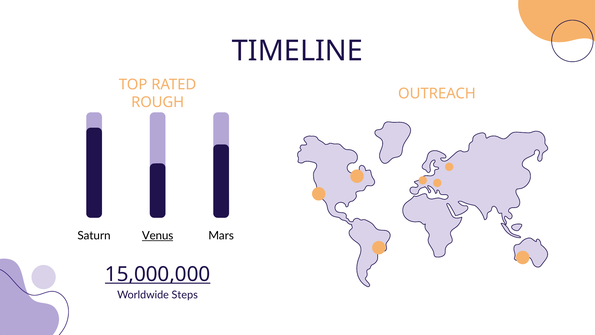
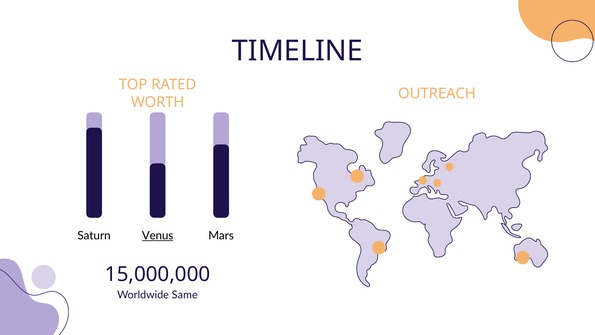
ROUGH: ROUGH -> WORTH
15,000,000 underline: present -> none
Steps: Steps -> Same
